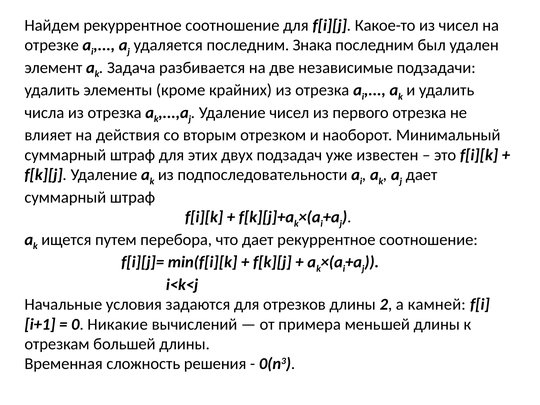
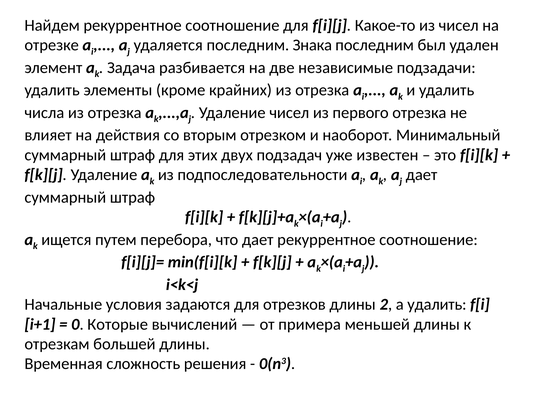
а камней: камней -> удалить
Никакие: Никакие -> Которые
